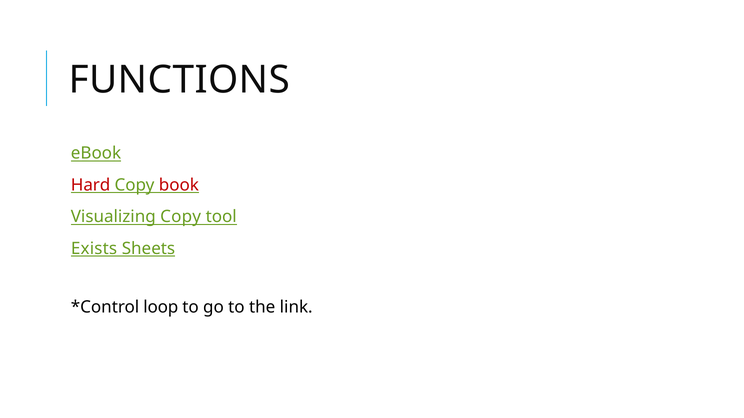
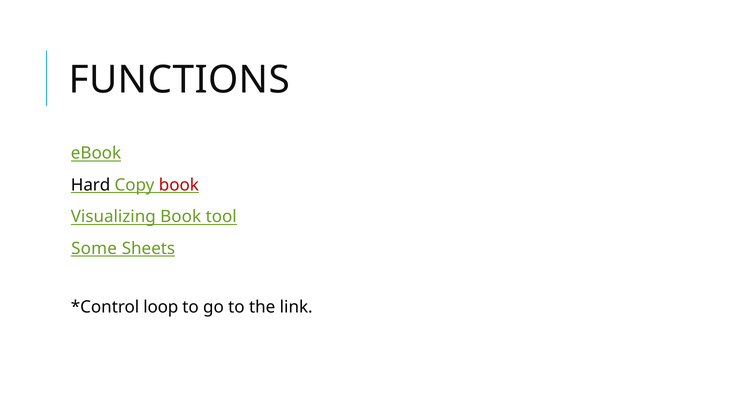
Hard colour: red -> black
Visualizing Copy: Copy -> Book
Exists: Exists -> Some
